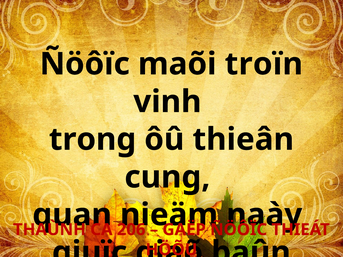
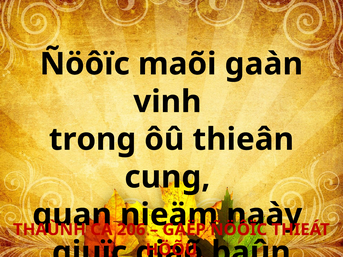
troïn: troïn -> gaàn
